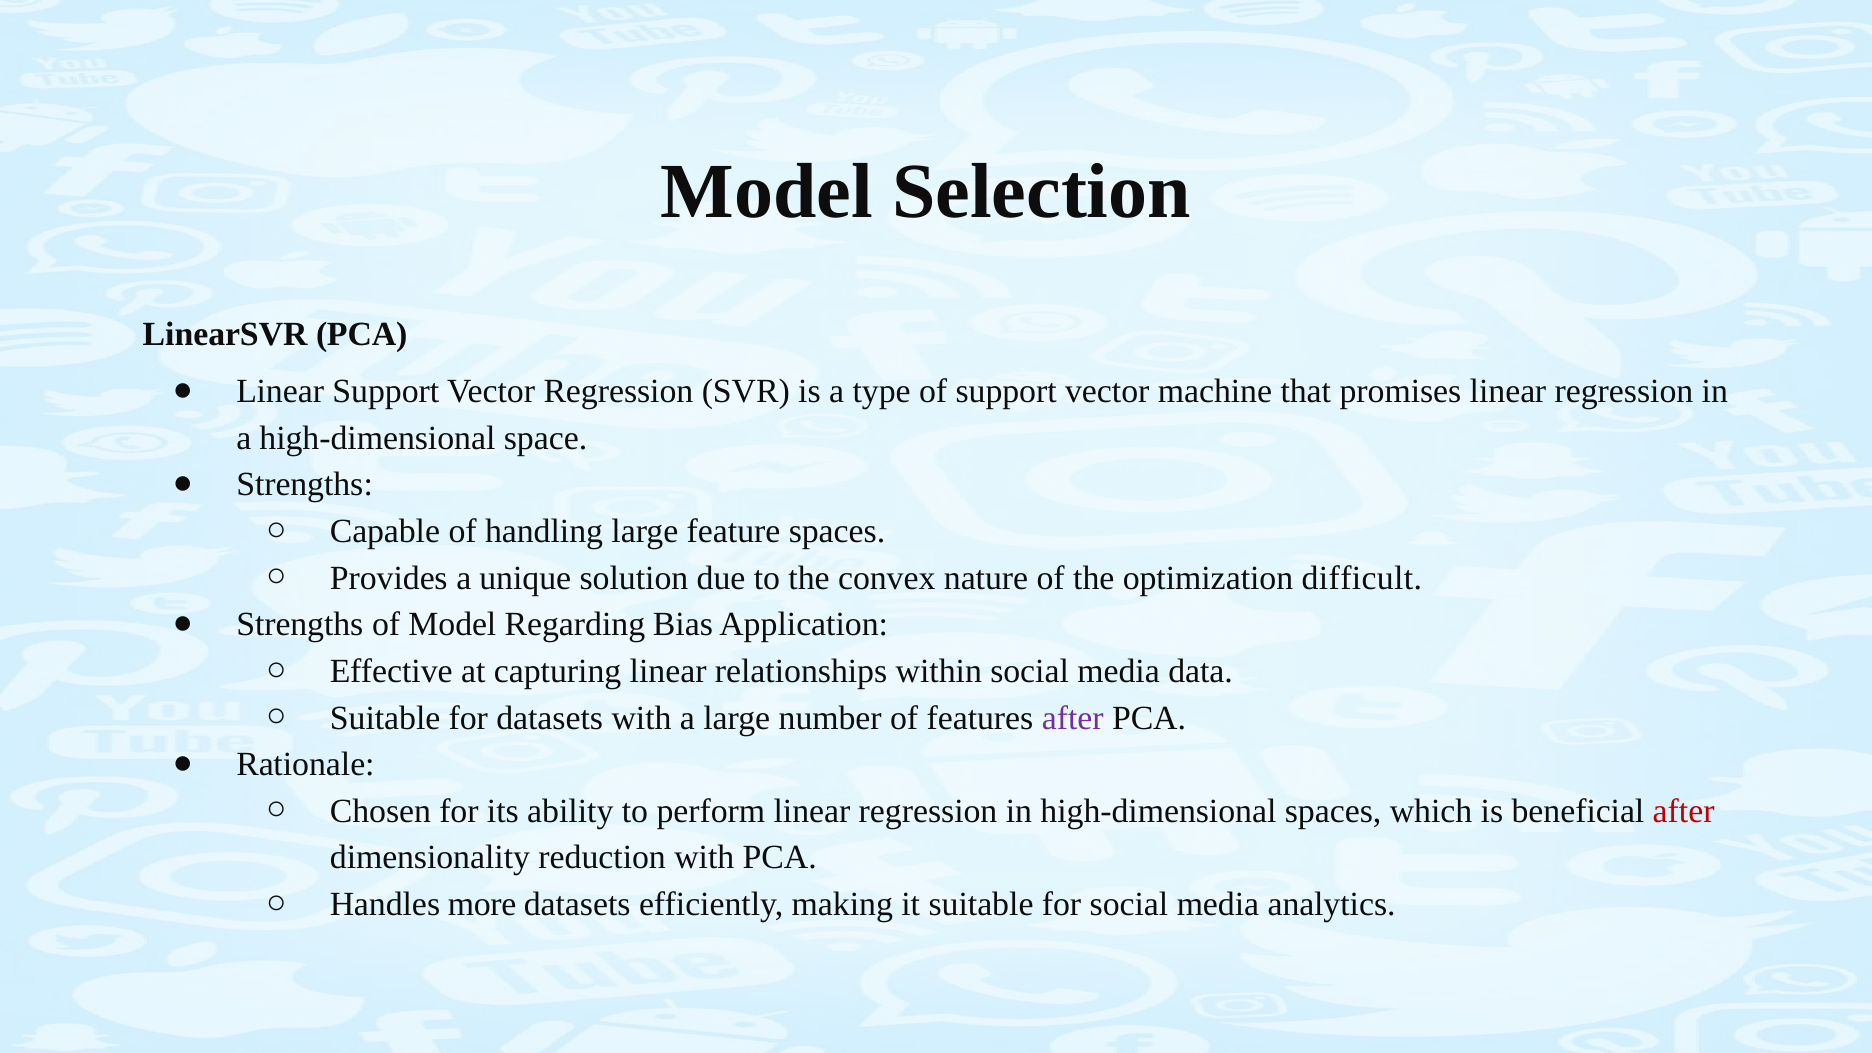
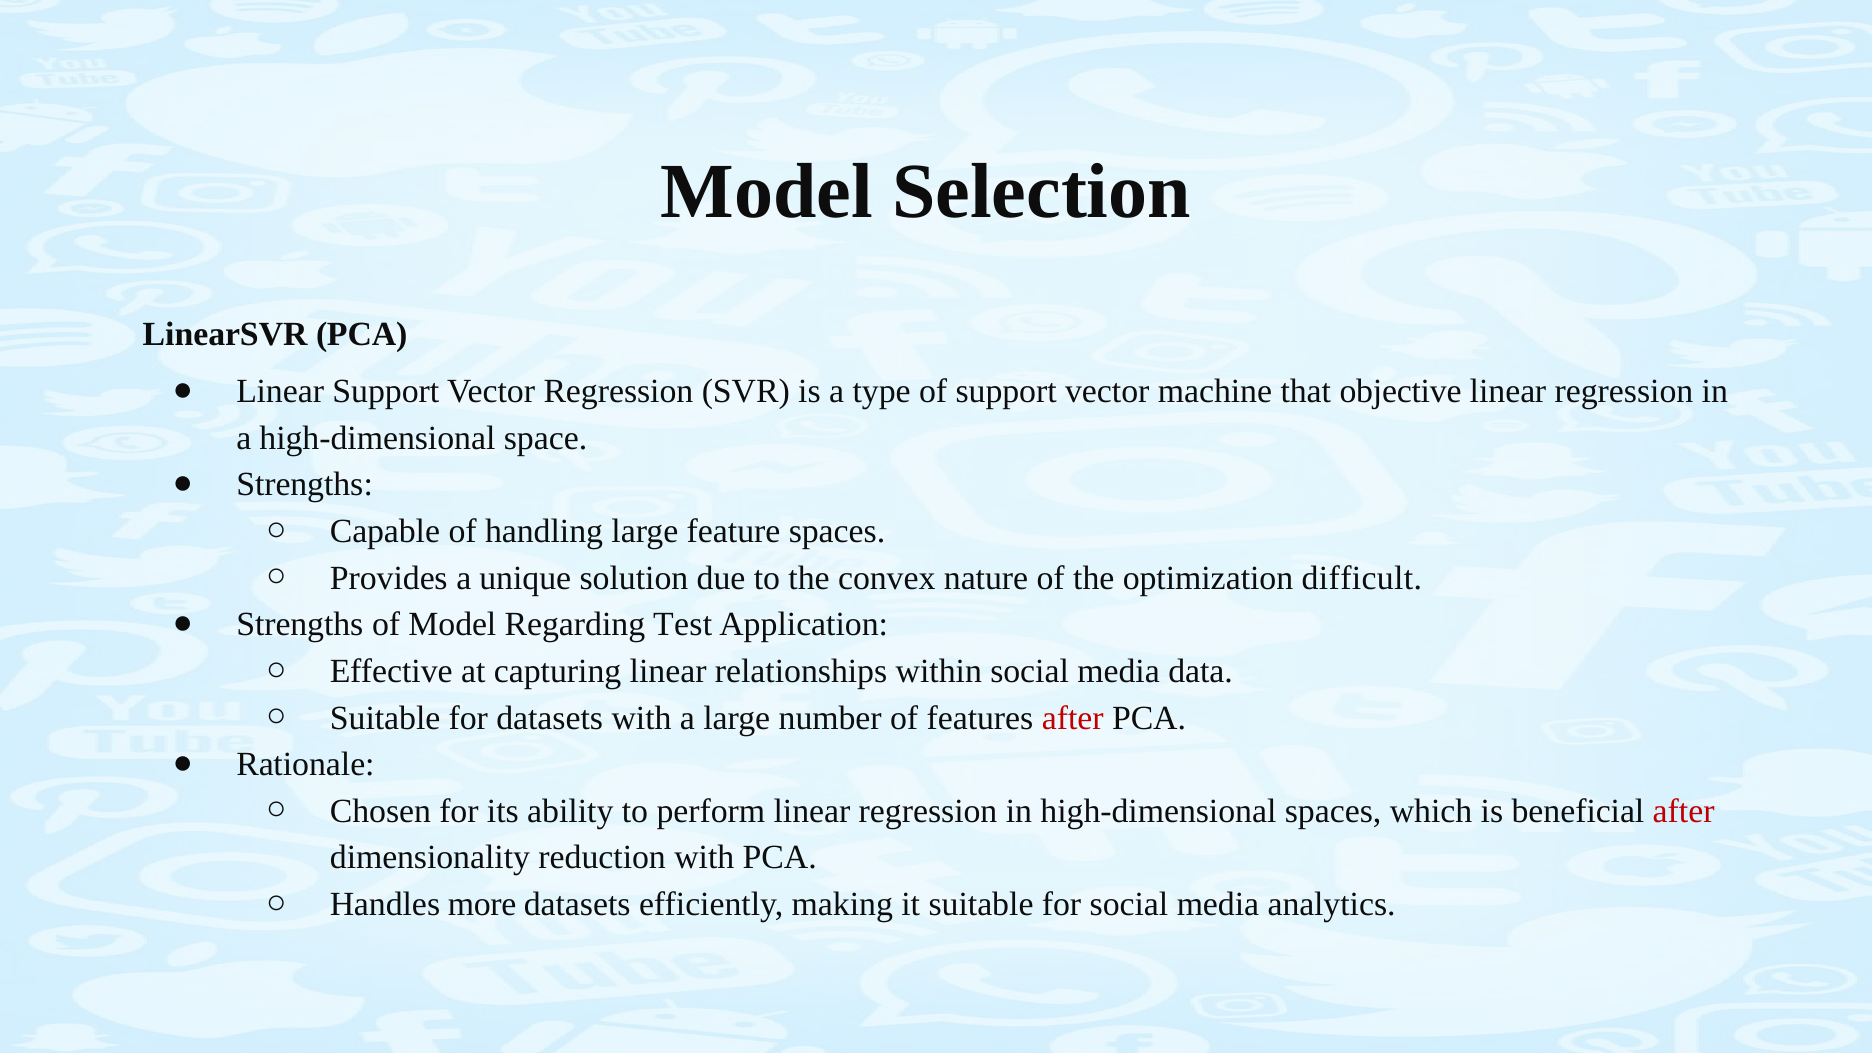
promises: promises -> objective
Bias: Bias -> Test
after at (1073, 718) colour: purple -> red
